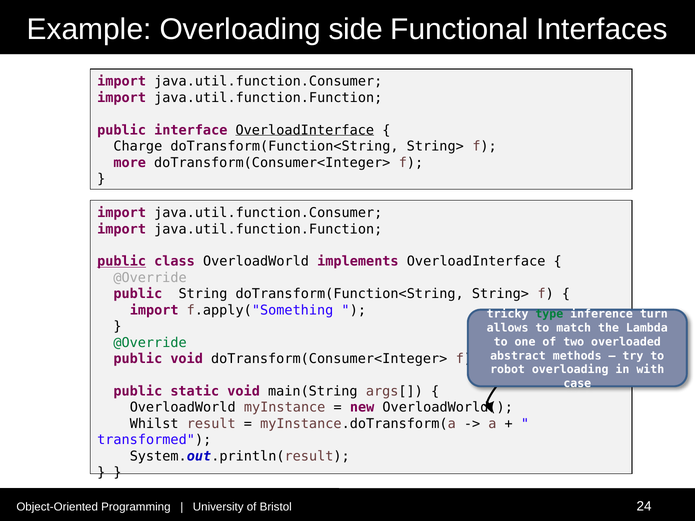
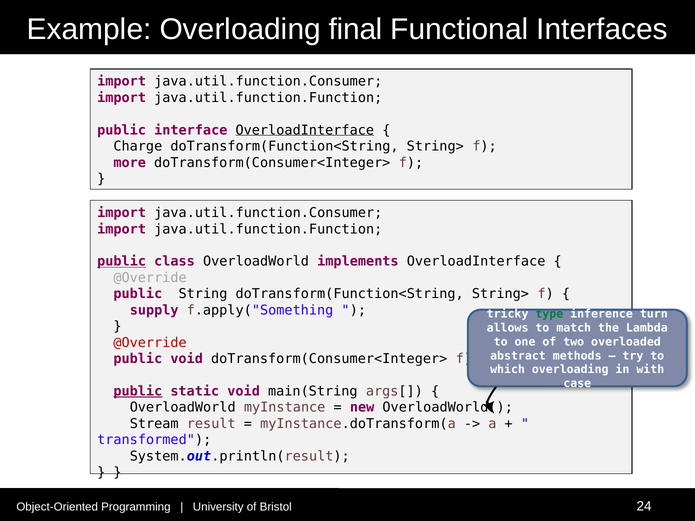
side: side -> final
import at (154, 310): import -> supply
@Override at (150, 343) colour: green -> red
robot: robot -> which
public at (138, 391) underline: none -> present
Whilst: Whilst -> Stream
